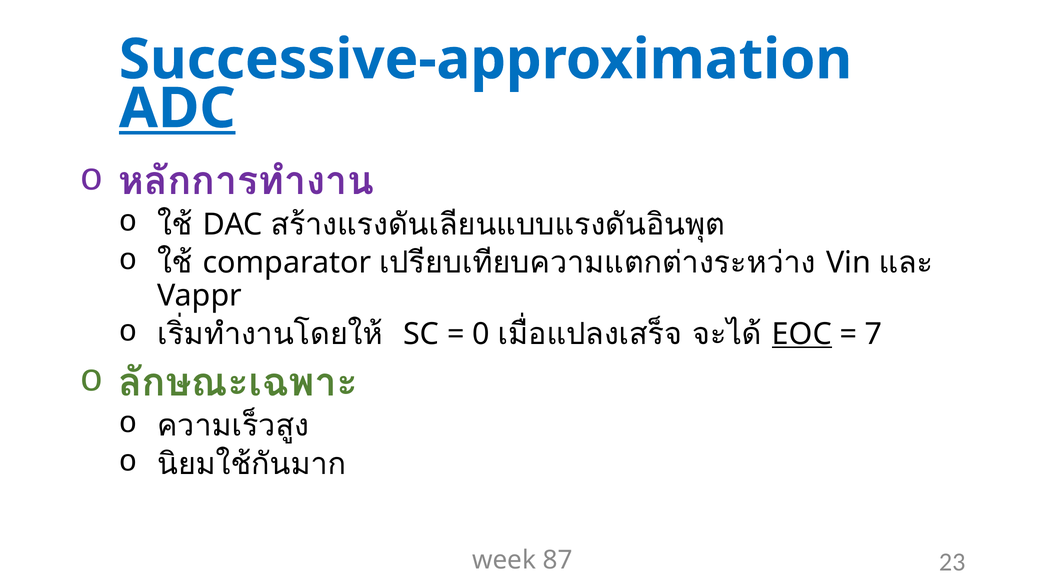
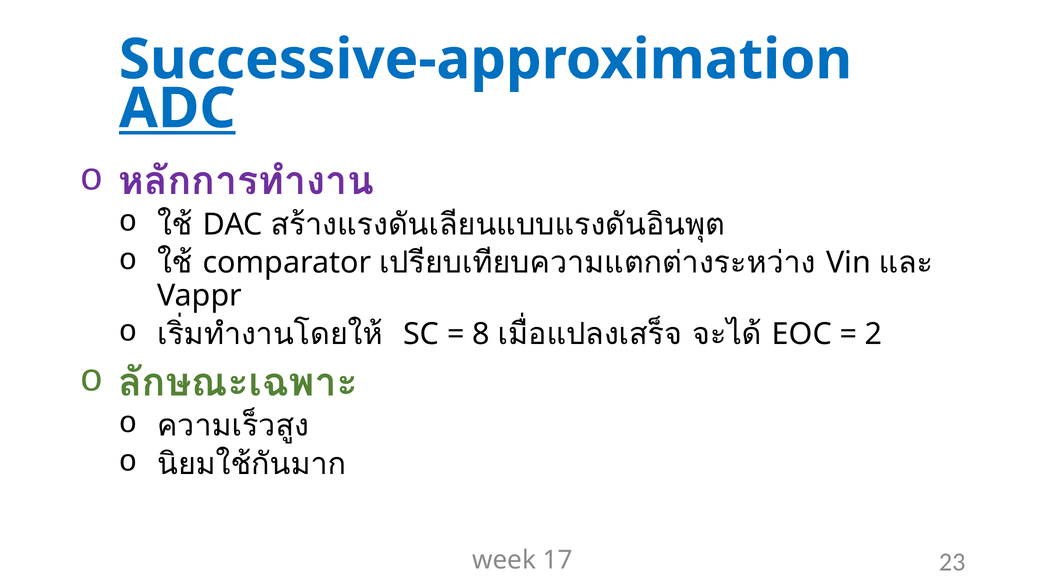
0: 0 -> 8
EOC underline: present -> none
7: 7 -> 2
87: 87 -> 17
